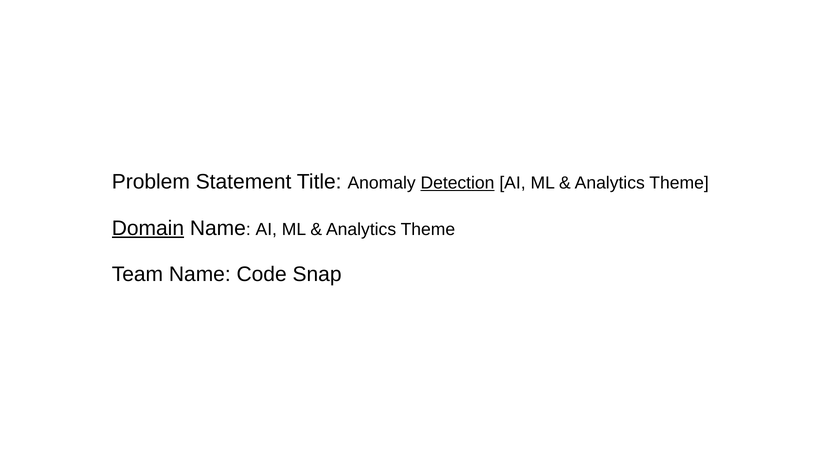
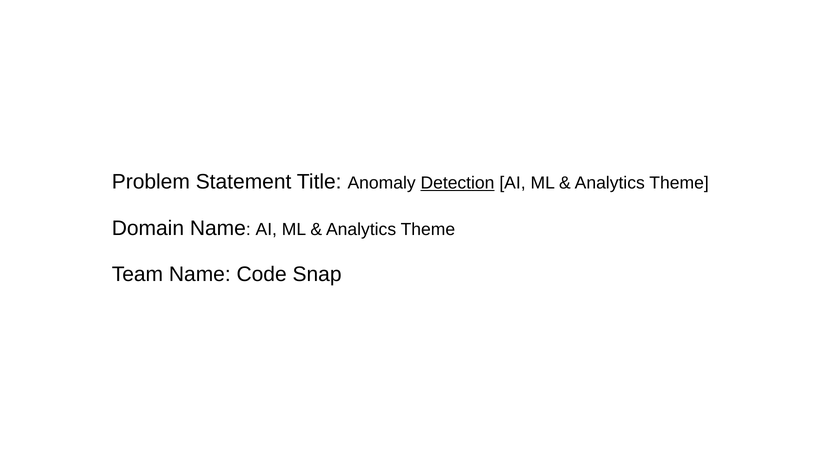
Domain underline: present -> none
